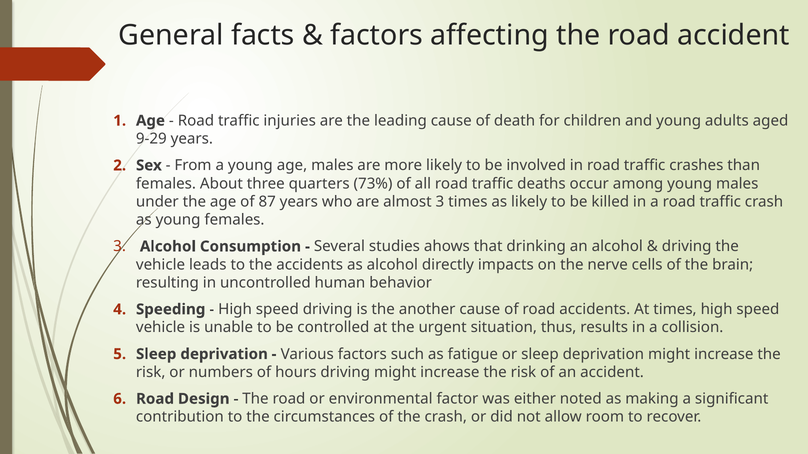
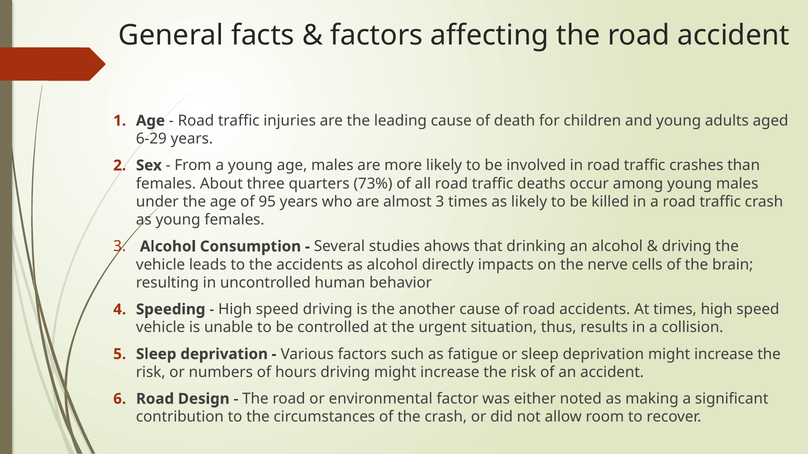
9-29: 9-29 -> 6-29
87: 87 -> 95
